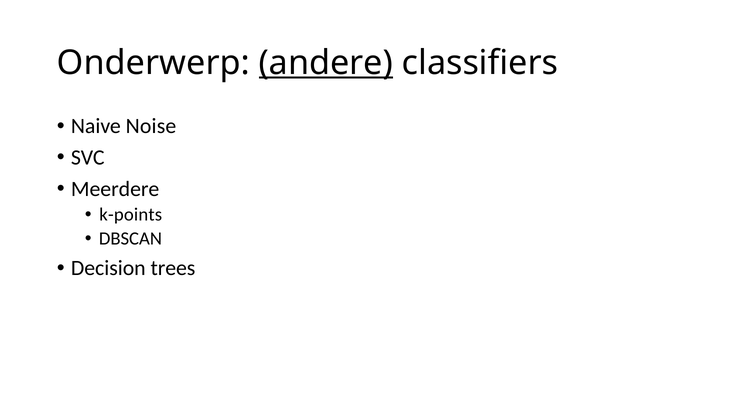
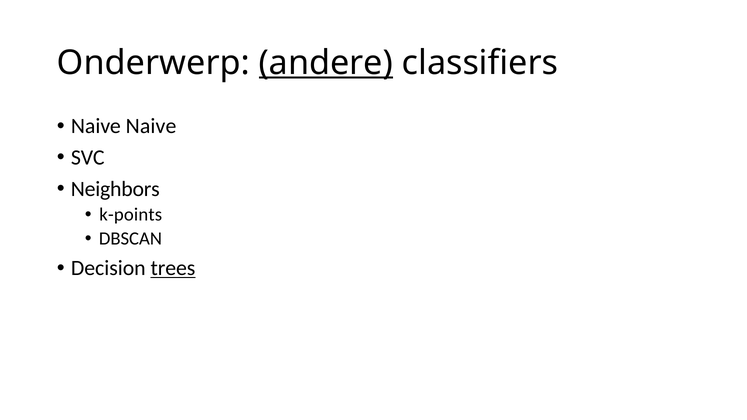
Naive Noise: Noise -> Naive
Meerdere: Meerdere -> Neighbors
trees underline: none -> present
